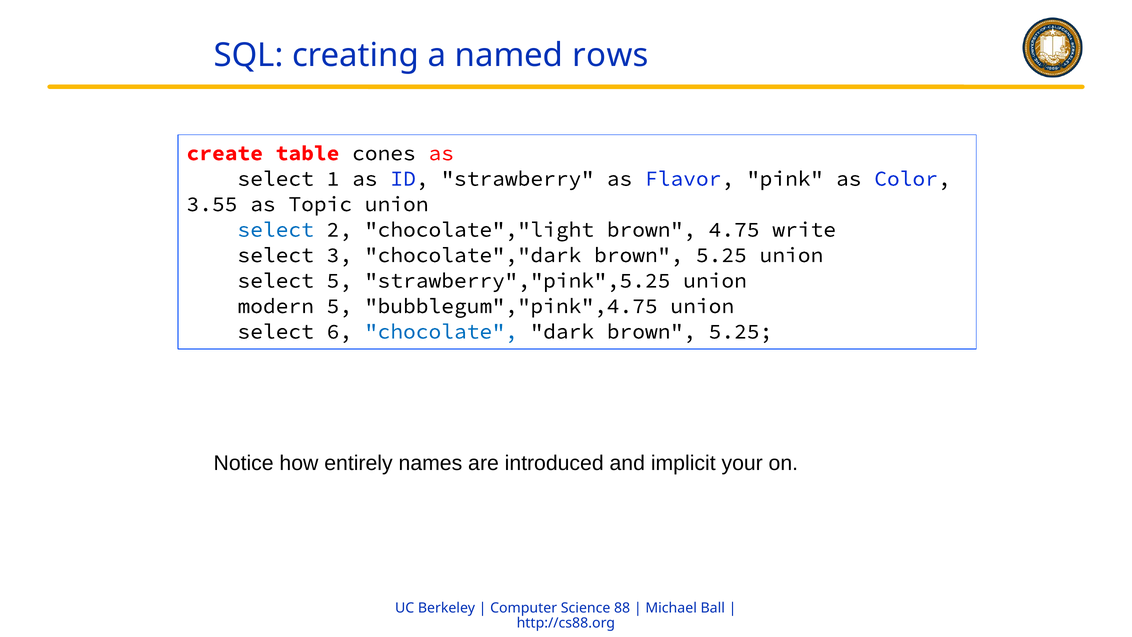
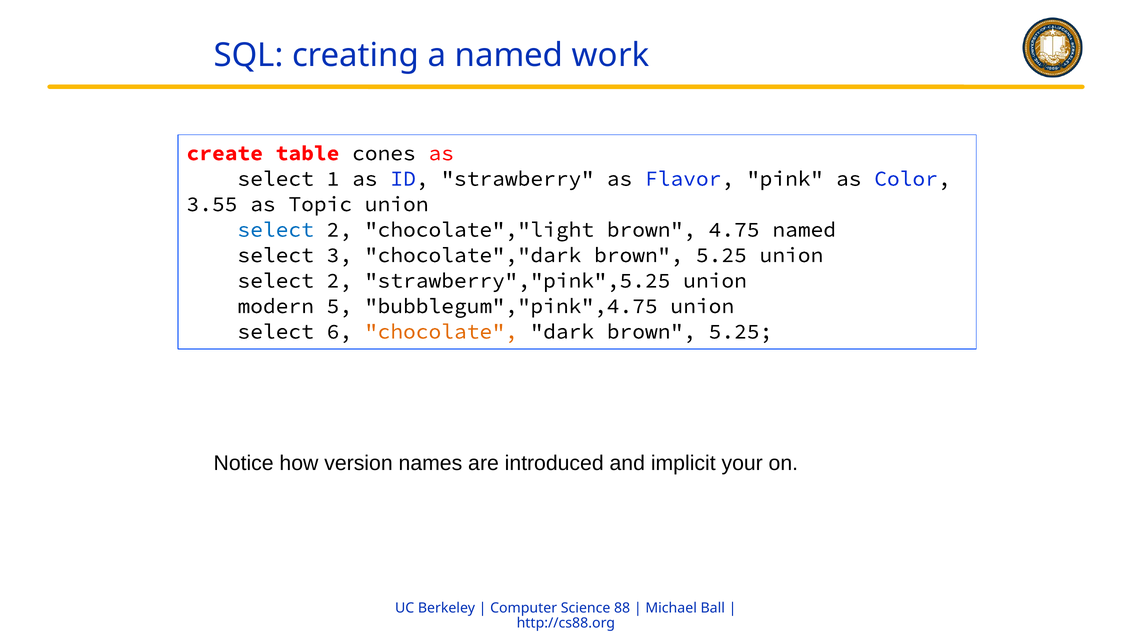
rows: rows -> work
4.75 write: write -> named
5 at (339, 280): 5 -> 2
chocolate colour: blue -> orange
entirely: entirely -> version
